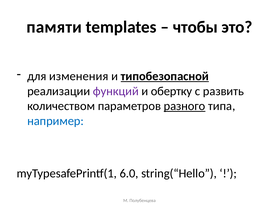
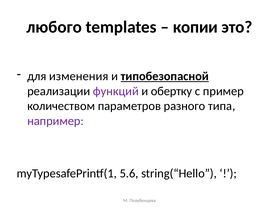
памяти: памяти -> любого
чтобы: чтобы -> копии
развить: развить -> пример
разного underline: present -> none
например colour: blue -> purple
6.0: 6.0 -> 5.6
